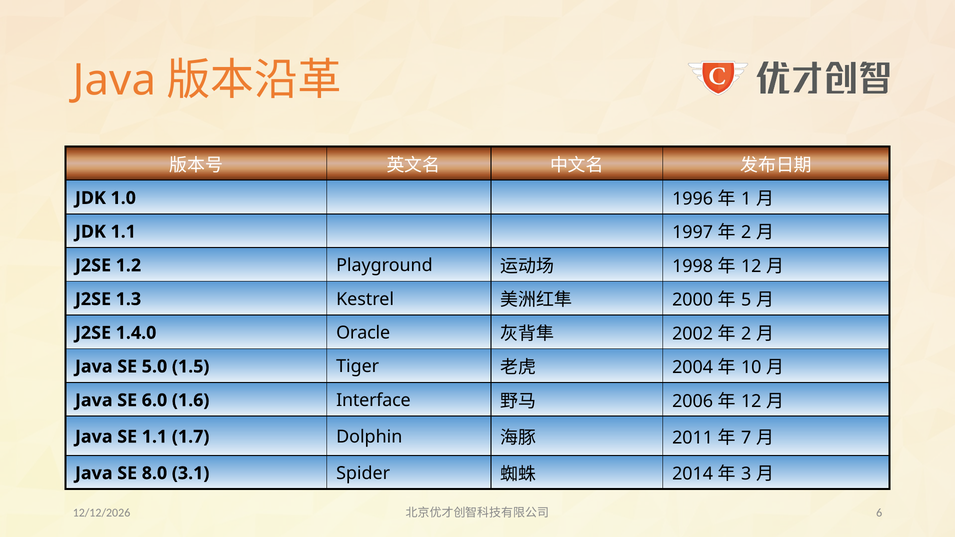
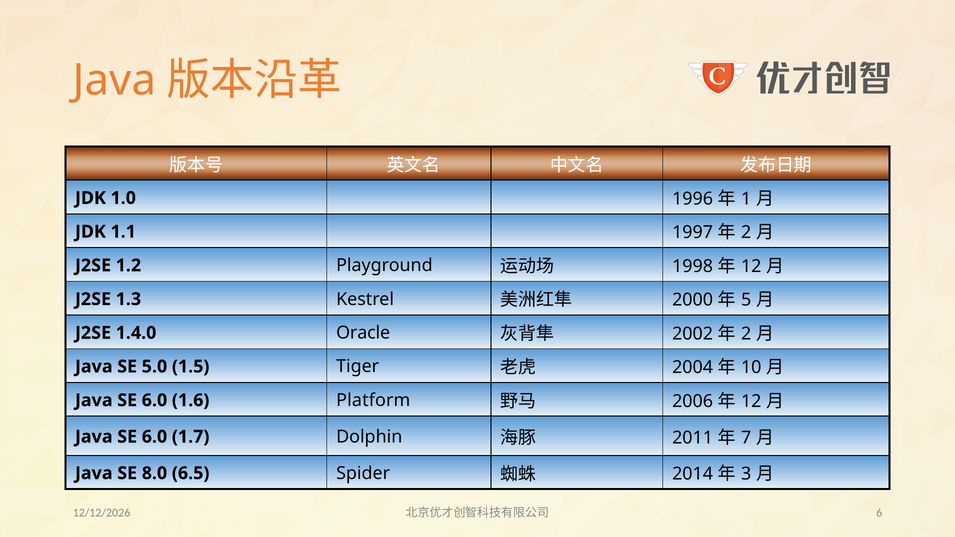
Interface: Interface -> Platform
1.1 at (154, 437): 1.1 -> 6.0
3.1: 3.1 -> 6.5
